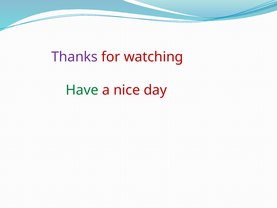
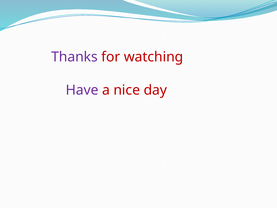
Have colour: green -> purple
